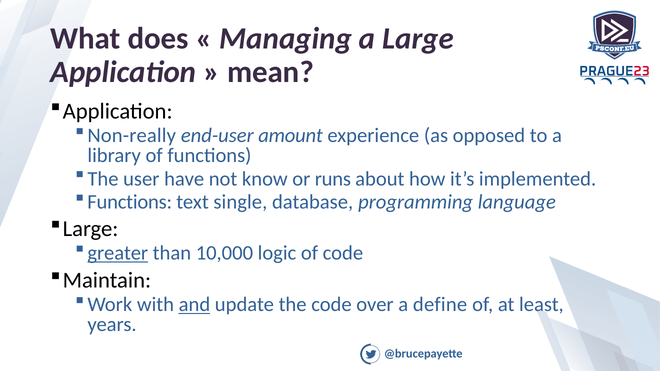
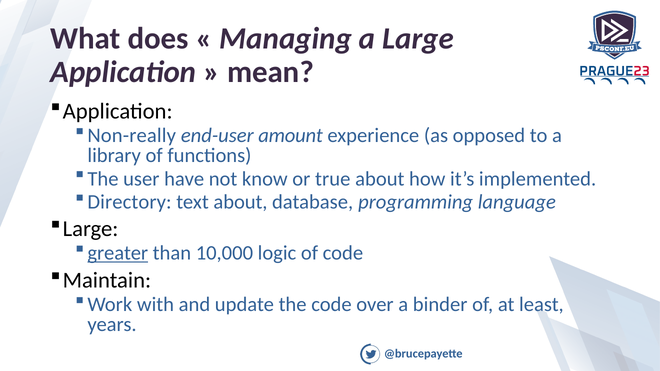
runs: runs -> true
Functions at (130, 202): Functions -> Directory
text single: single -> about
and underline: present -> none
define: define -> binder
